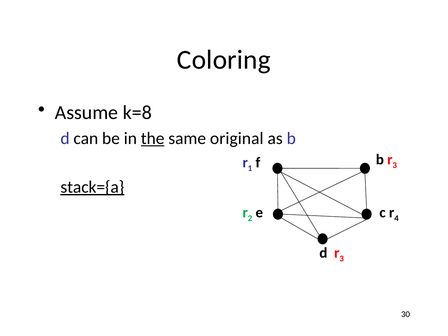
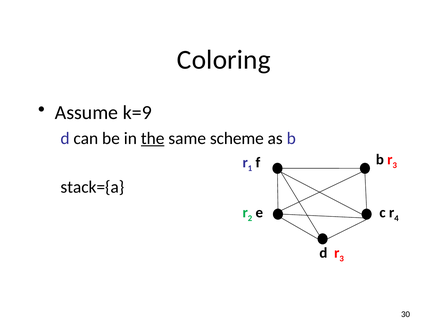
k=8: k=8 -> k=9
original: original -> scheme
stack={a underline: present -> none
